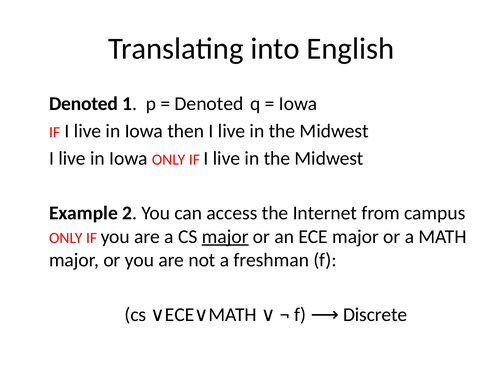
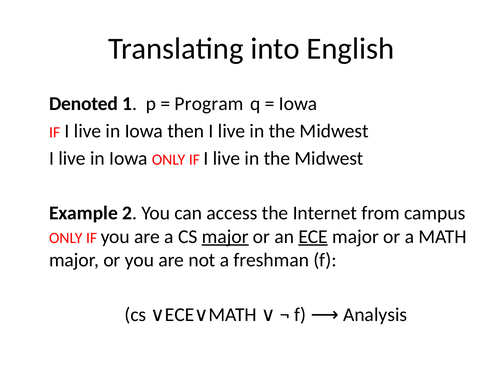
Denoted at (209, 104): Denoted -> Program
ECE at (313, 237) underline: none -> present
Discrete: Discrete -> Analysis
